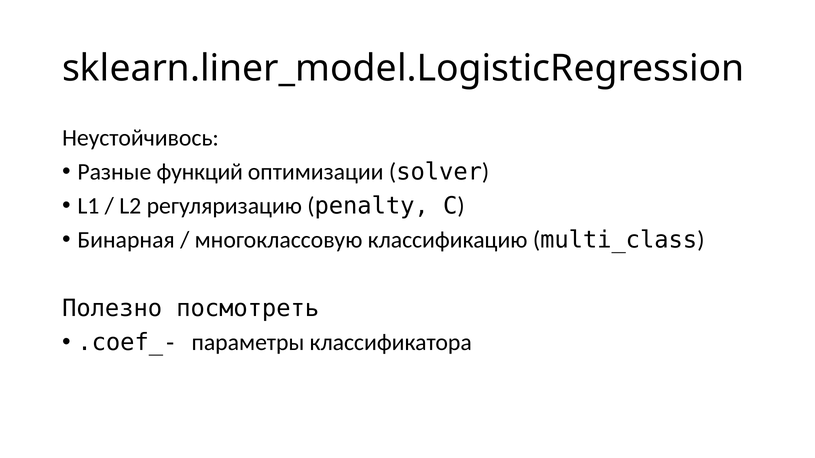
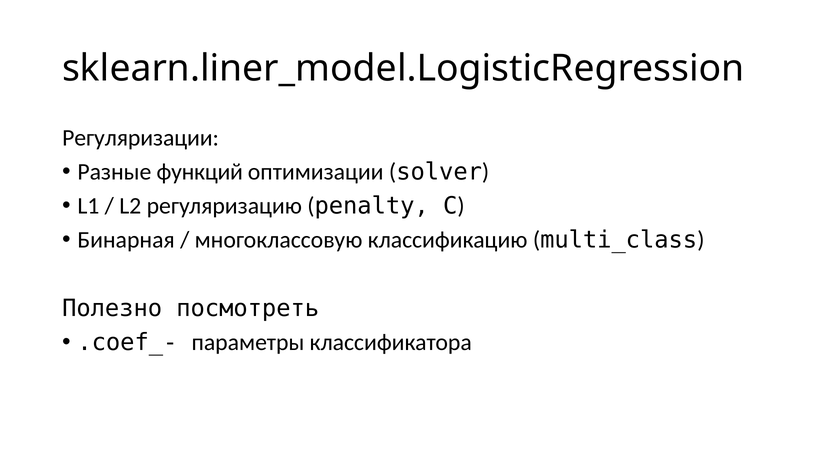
Неустойчивось: Неустойчивось -> Регуляризации
